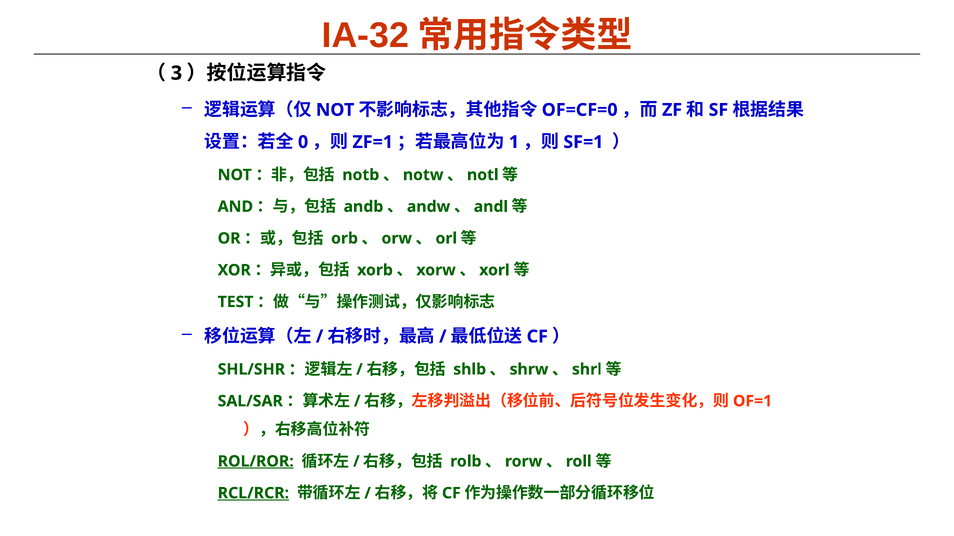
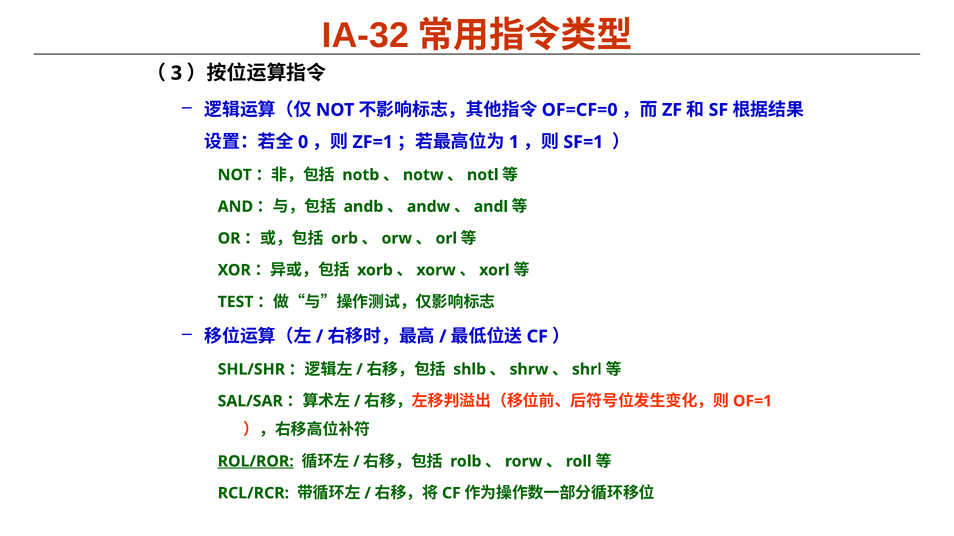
RCL/RCR underline: present -> none
